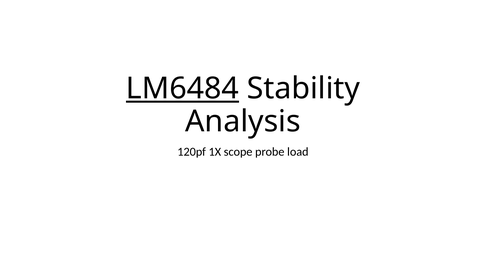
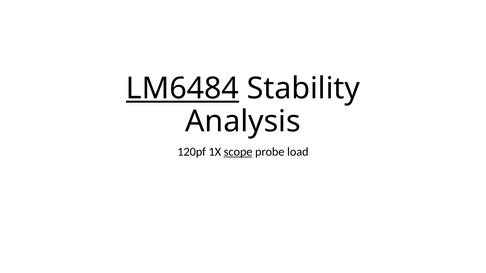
scope underline: none -> present
